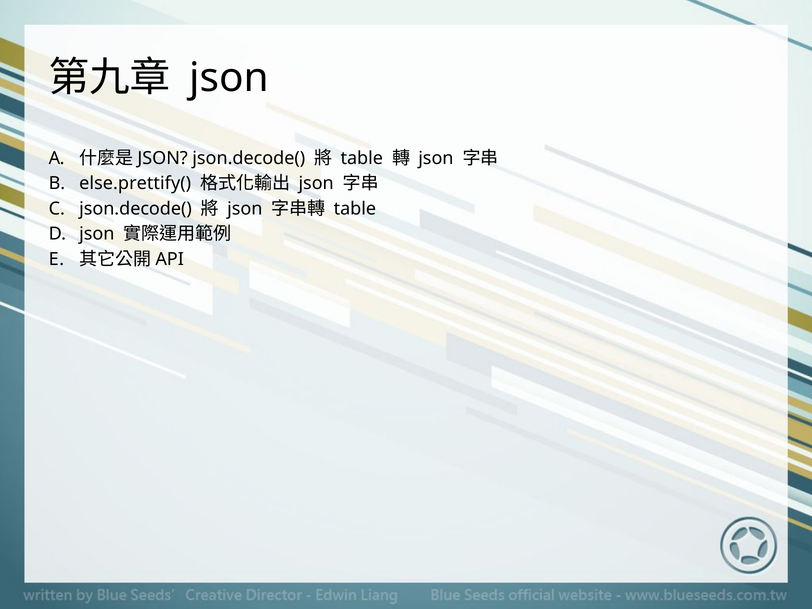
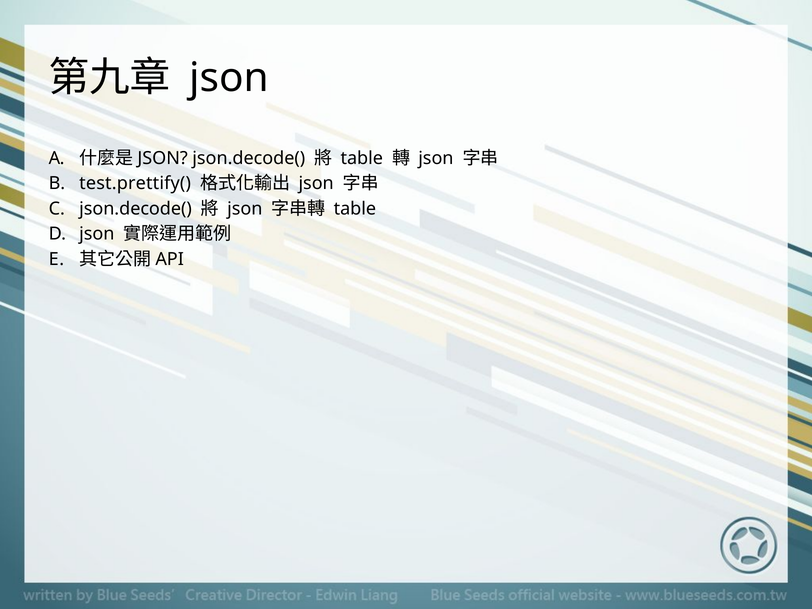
else.prettify(: else.prettify( -> test.prettify(
